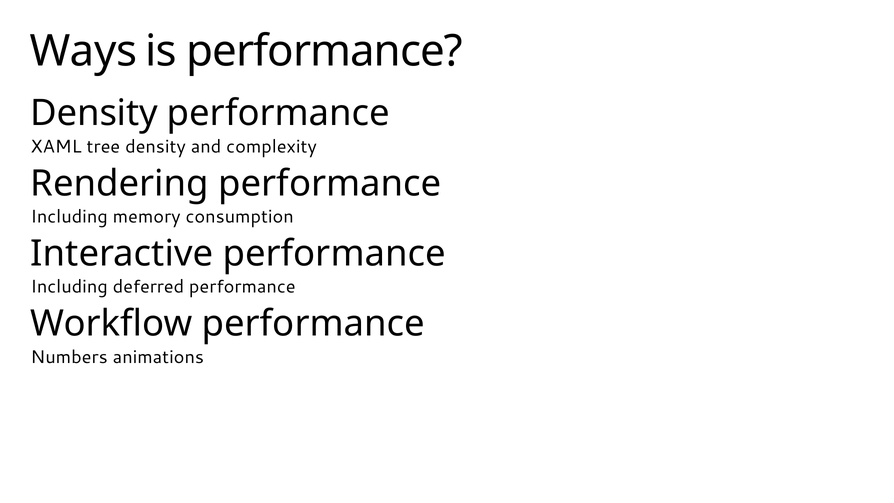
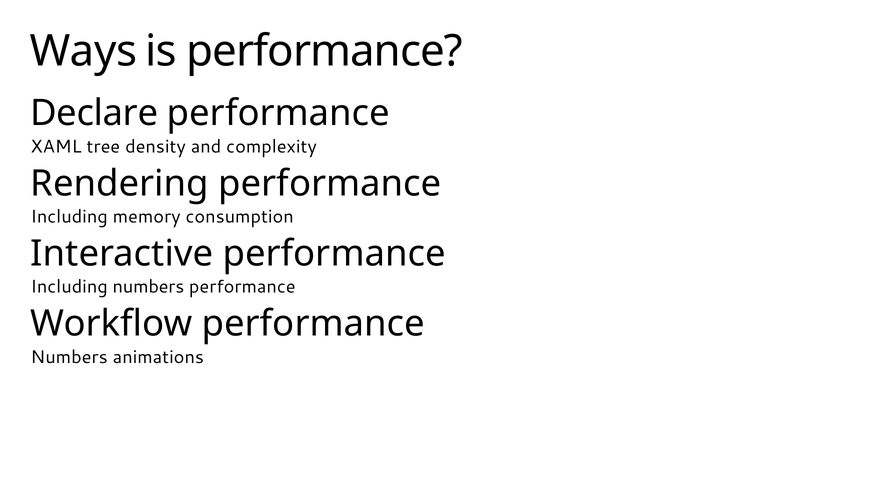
Density at (94, 113): Density -> Declare
Including deferred: deferred -> numbers
